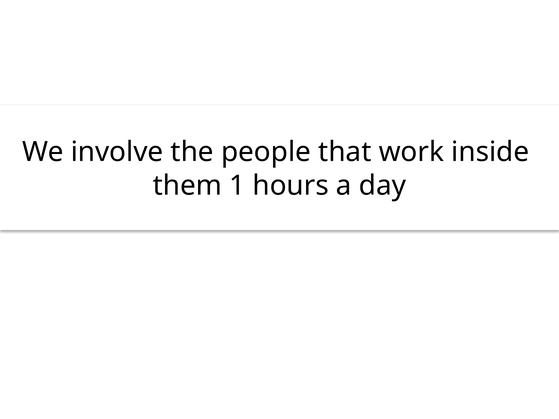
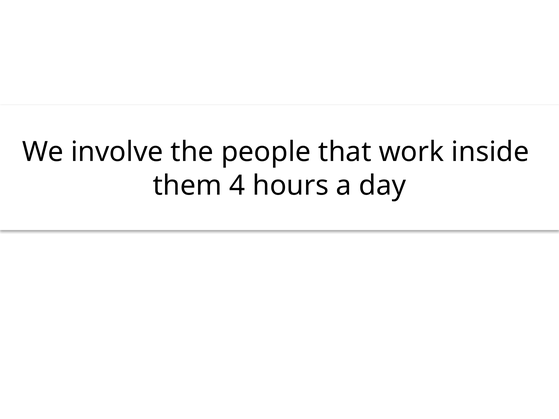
1: 1 -> 4
